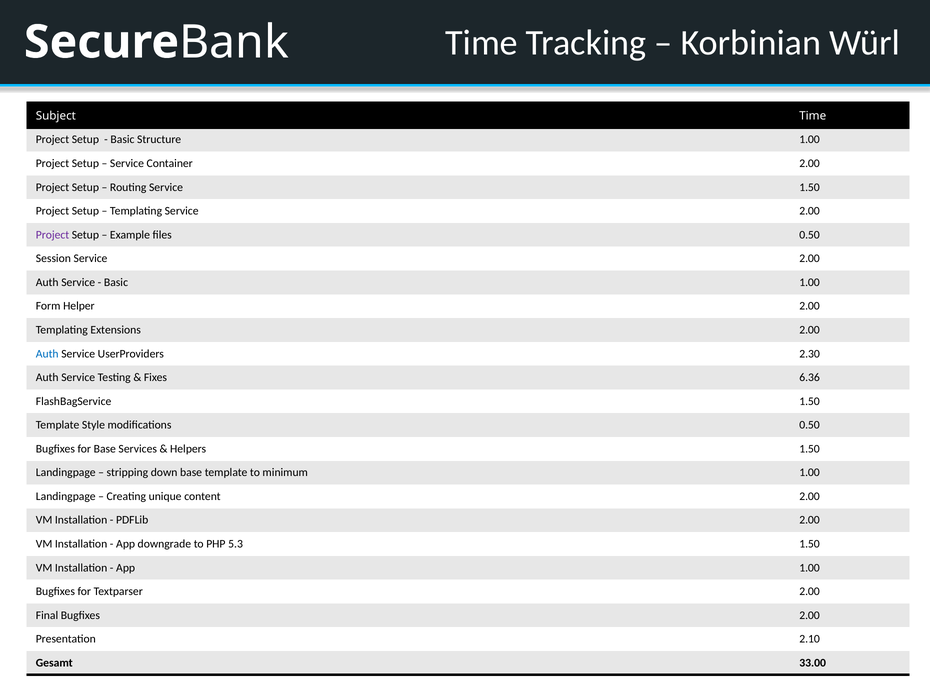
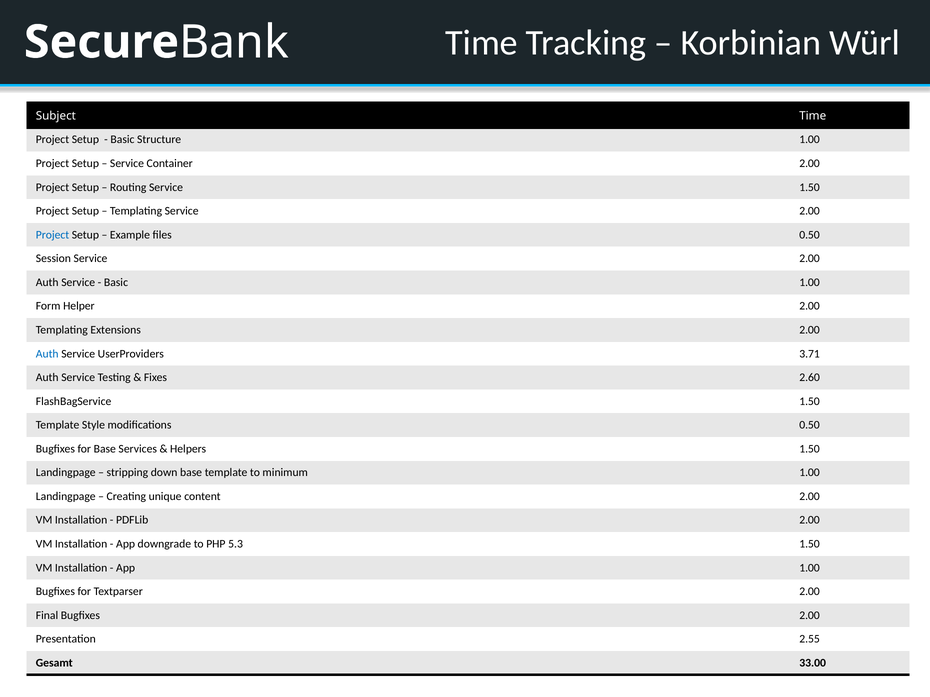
Project at (53, 235) colour: purple -> blue
2.30: 2.30 -> 3.71
6.36: 6.36 -> 2.60
2.10: 2.10 -> 2.55
